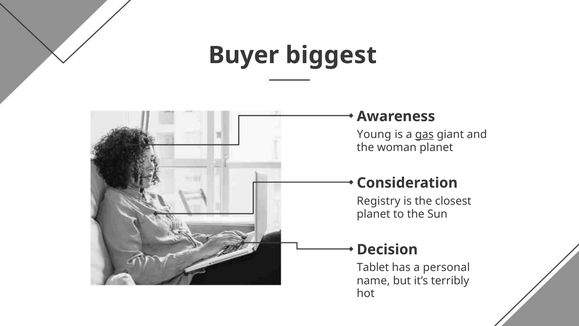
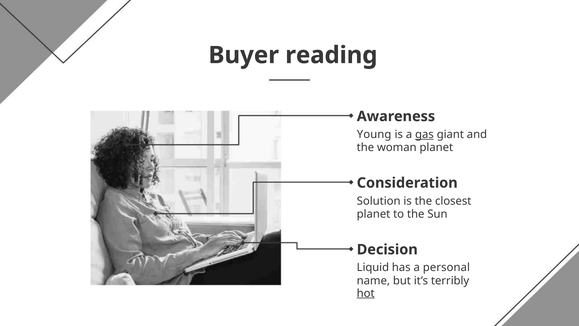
biggest: biggest -> reading
Registry: Registry -> Solution
Tablet: Tablet -> Liquid
hot underline: none -> present
